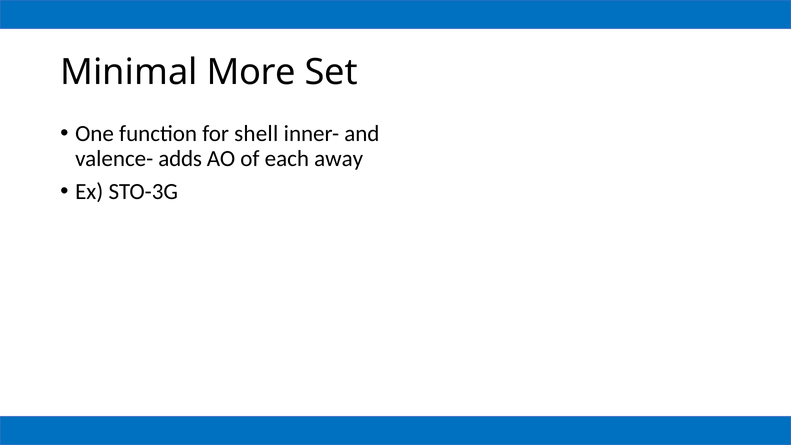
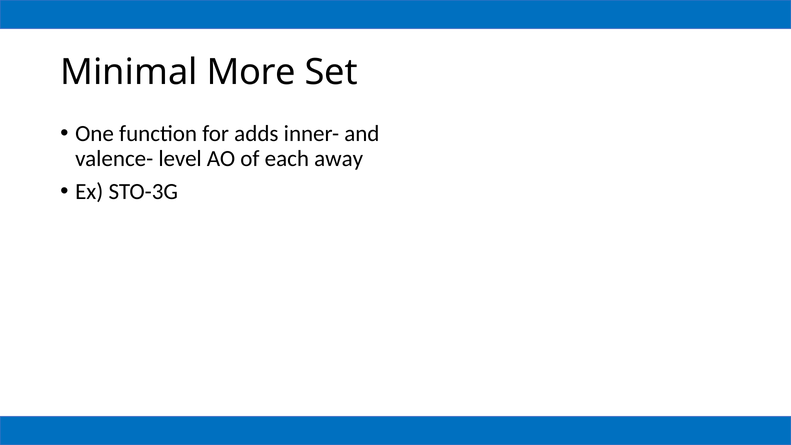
shell: shell -> adds
adds: adds -> level
